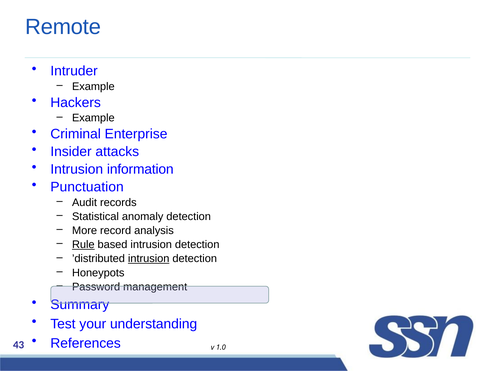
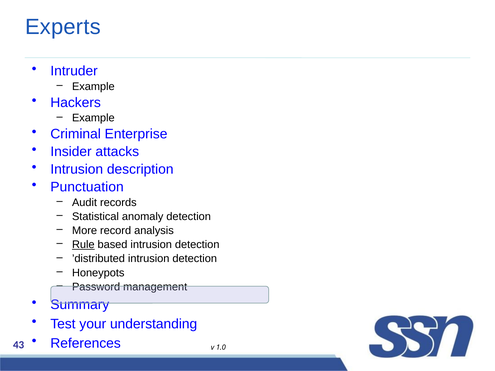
Remote: Remote -> Experts
information: information -> description
intrusion at (149, 259) underline: present -> none
